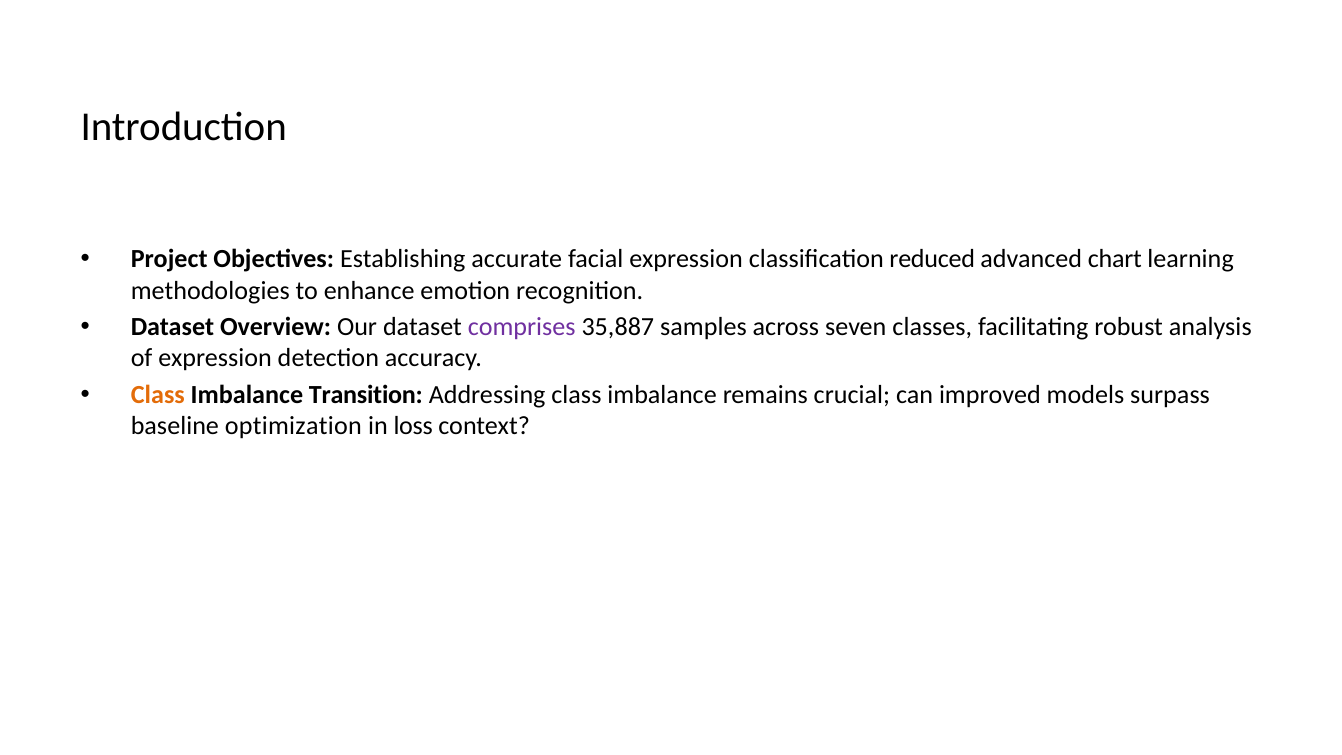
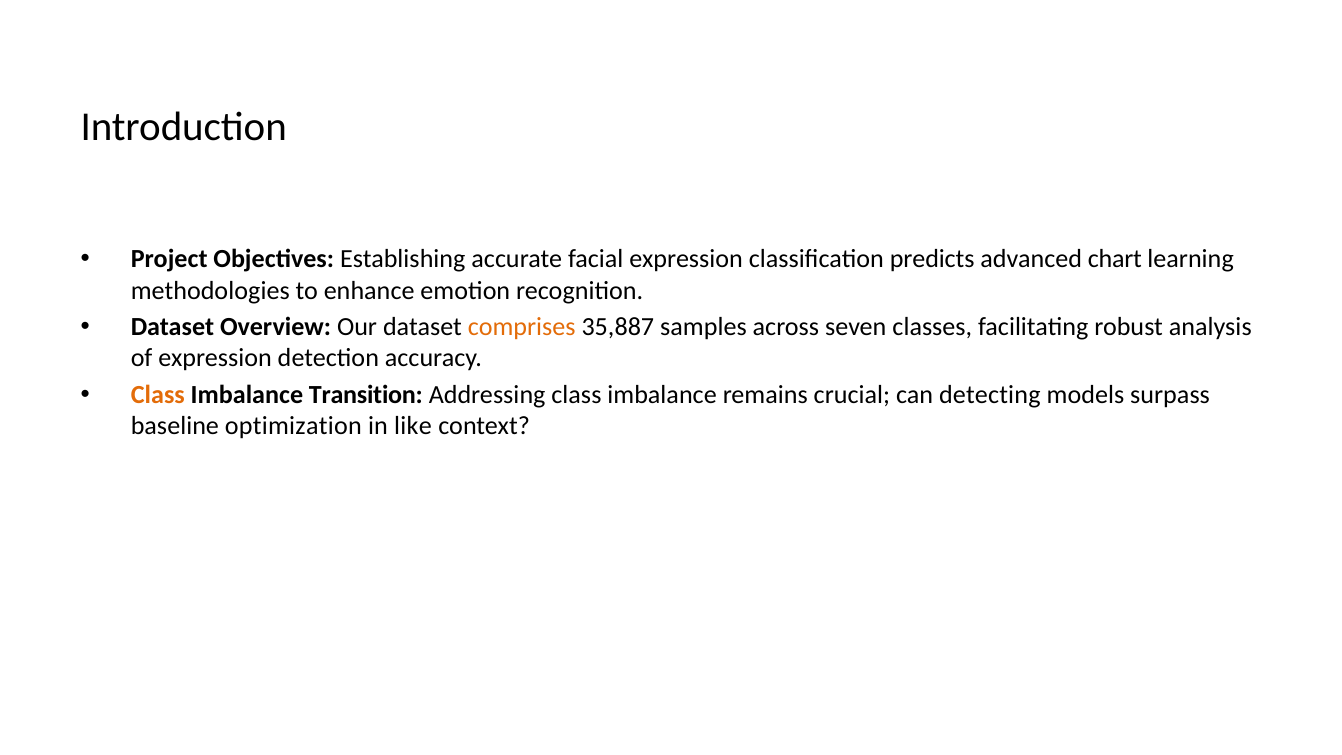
reduced: reduced -> predicts
comprises colour: purple -> orange
improved: improved -> detecting
loss: loss -> like
